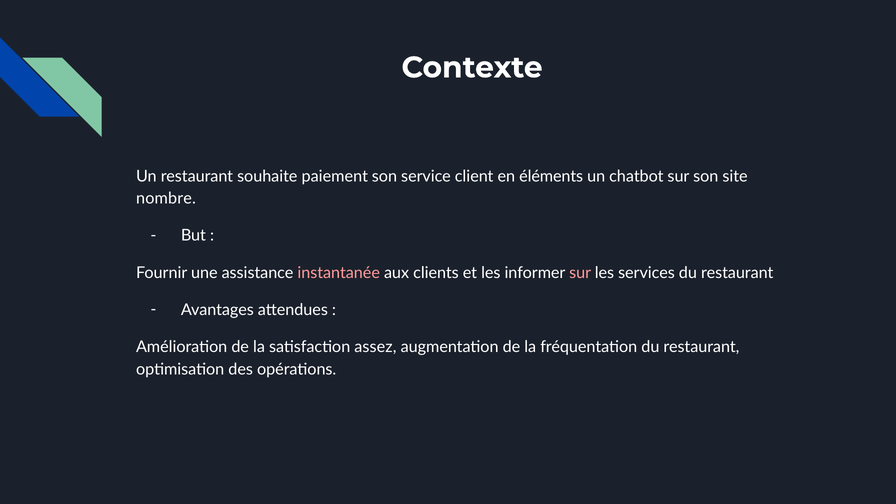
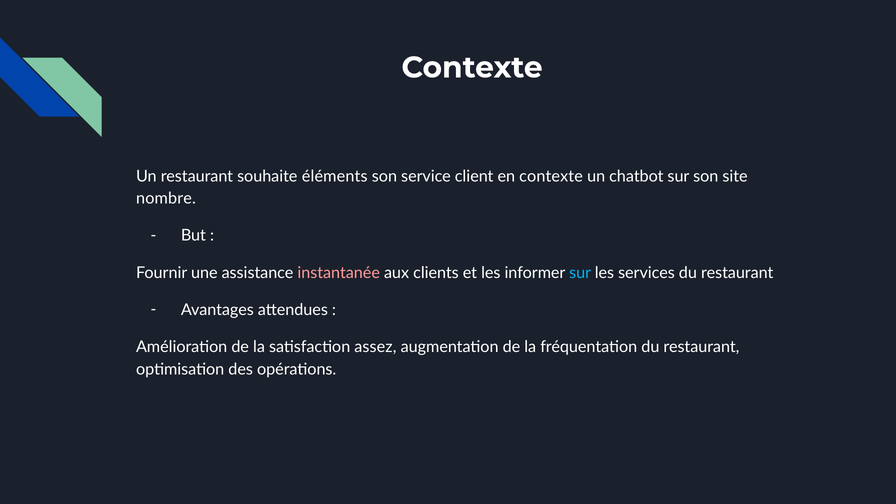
paiement: paiement -> éléments
en éléments: éléments -> contexte
sur at (580, 273) colour: pink -> light blue
